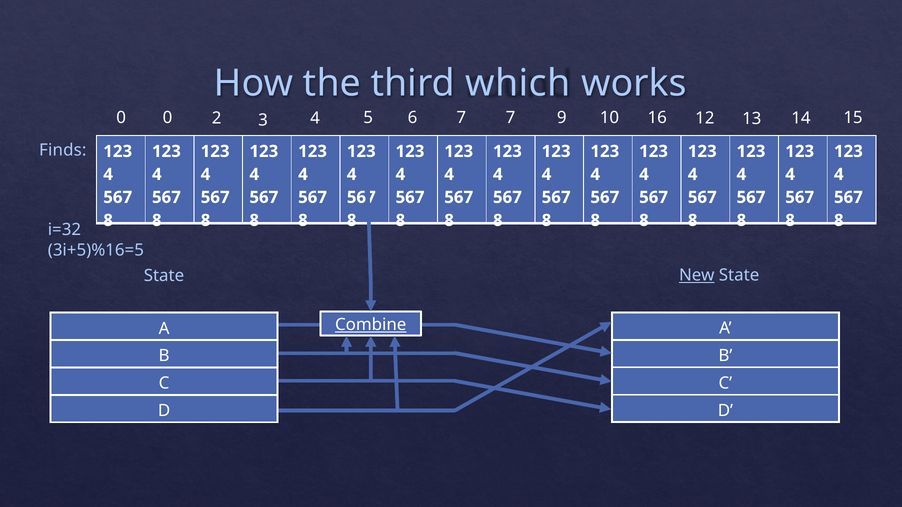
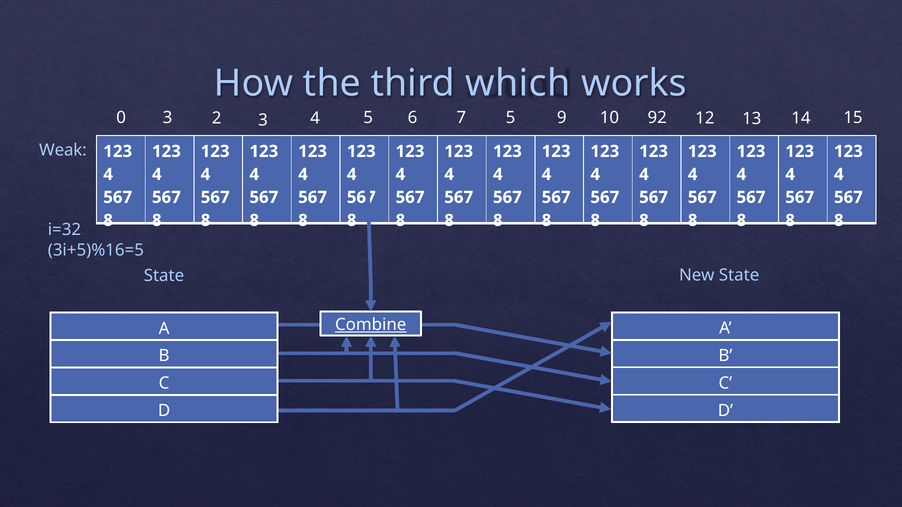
0 0: 0 -> 3
7 7: 7 -> 5
16: 16 -> 92
Finds: Finds -> Weak
New underline: present -> none
